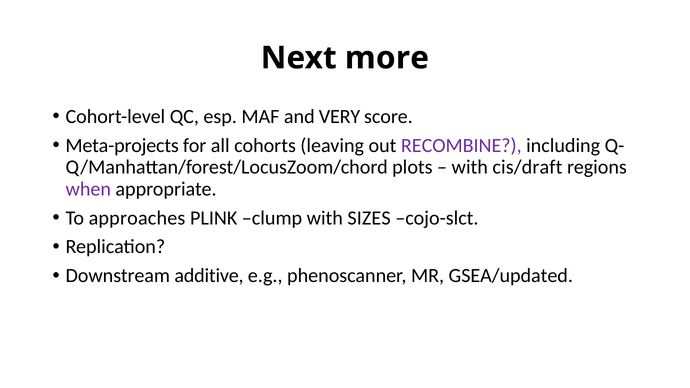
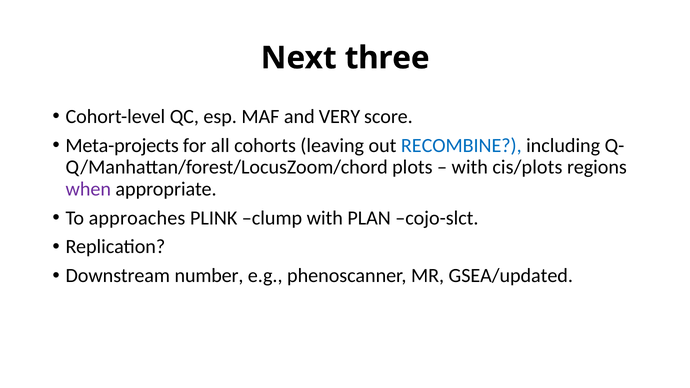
more: more -> three
RECOMBINE colour: purple -> blue
cis/draft: cis/draft -> cis/plots
SIZES: SIZES -> PLAN
additive: additive -> number
